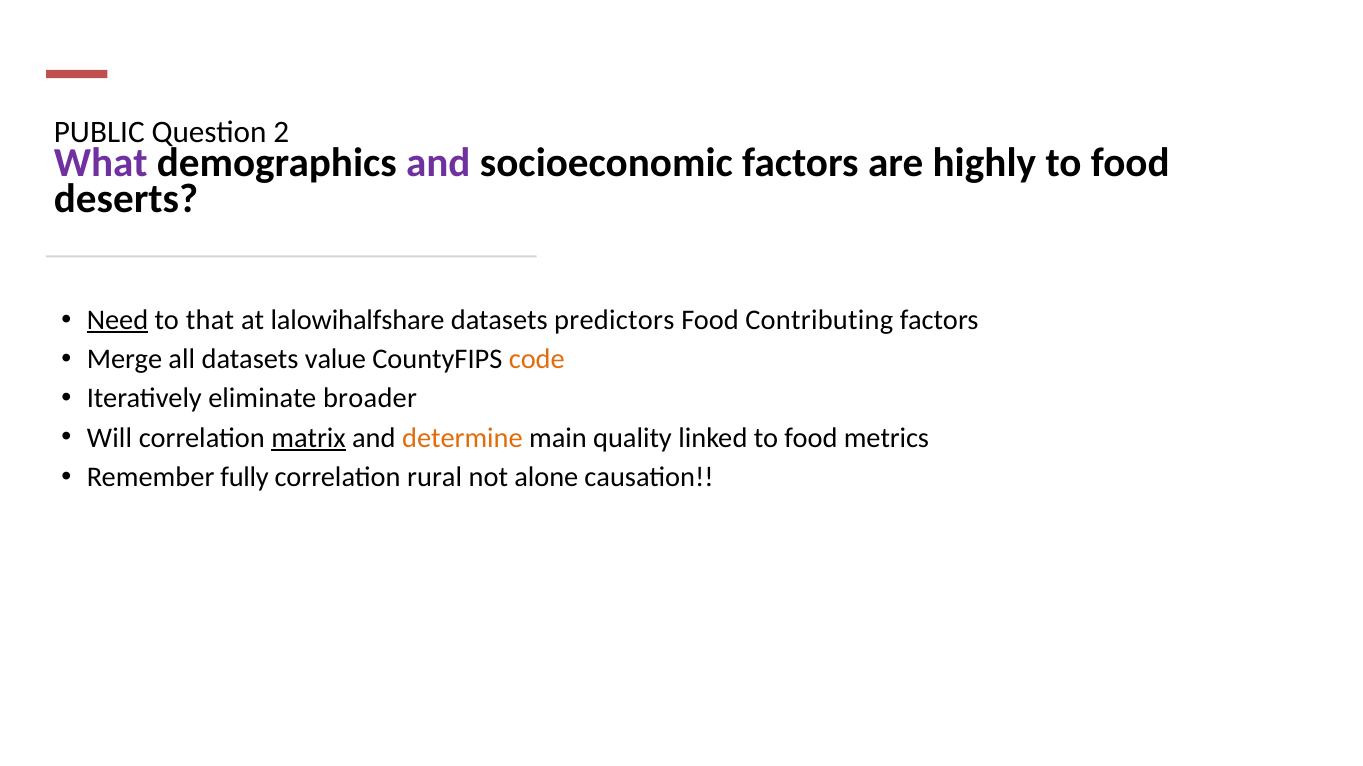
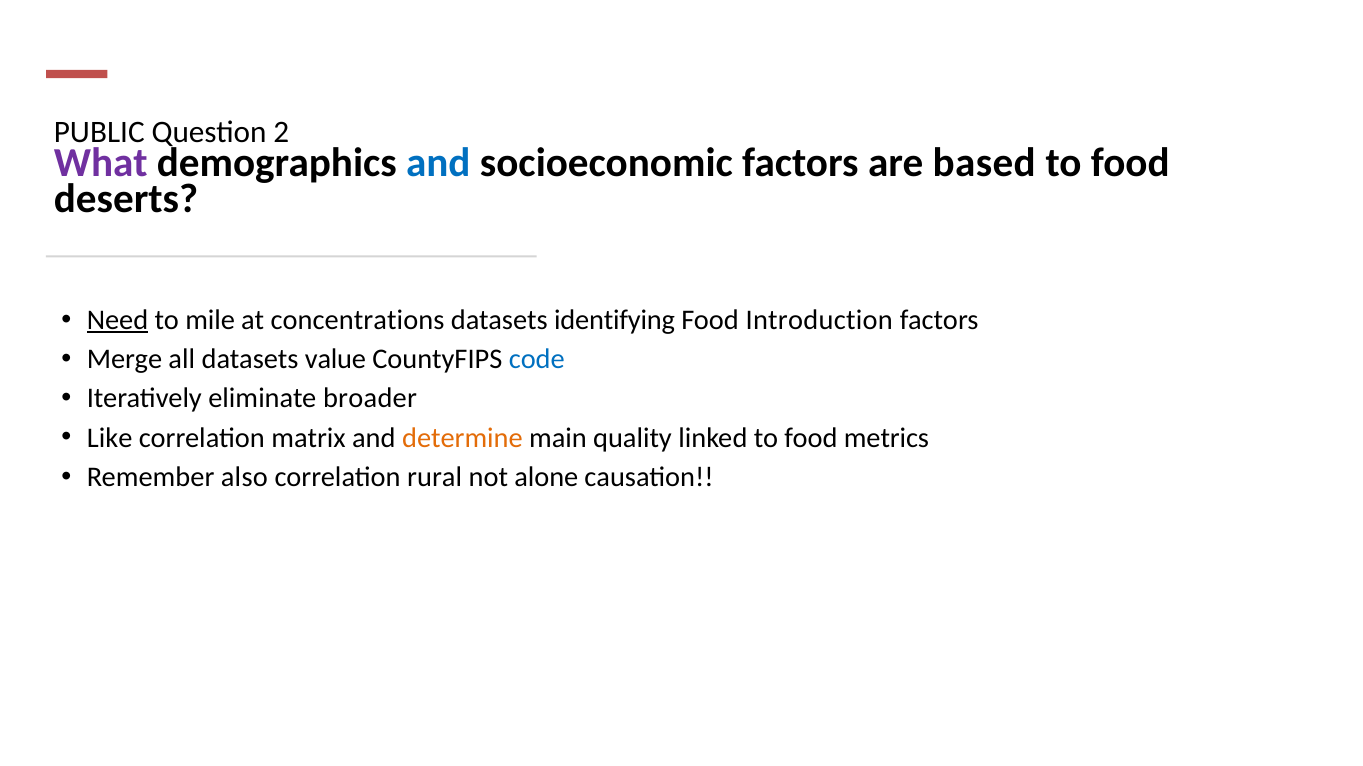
and at (438, 163) colour: purple -> blue
highly: highly -> based
that: that -> mile
lalowihalfshare: lalowihalfshare -> concentrations
predictors: predictors -> identifying
Contributing: Contributing -> Introduction
code colour: orange -> blue
Will: Will -> Like
matrix underline: present -> none
fully: fully -> also
